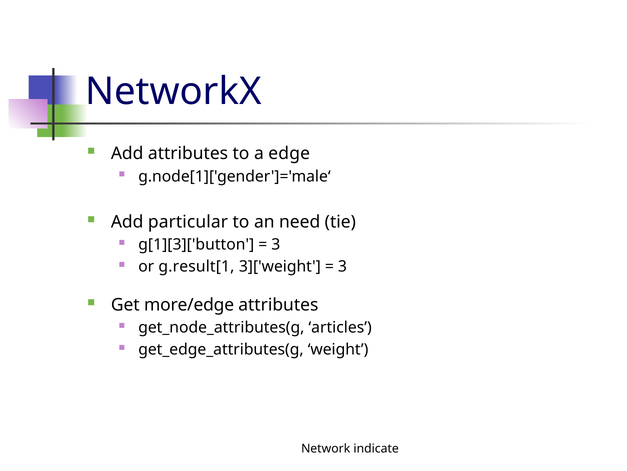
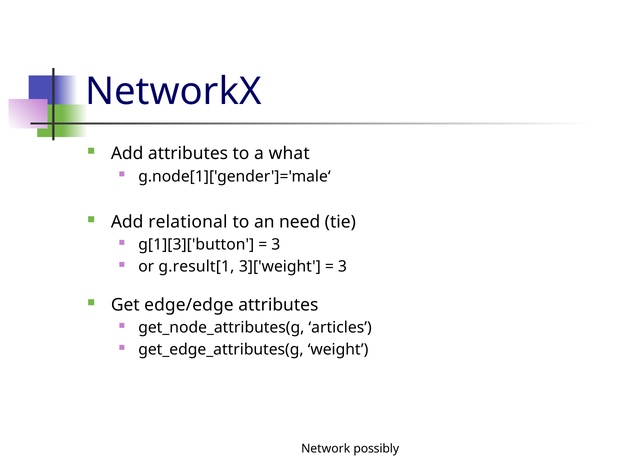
edge: edge -> what
particular: particular -> relational
more/edge: more/edge -> edge/edge
indicate: indicate -> possibly
